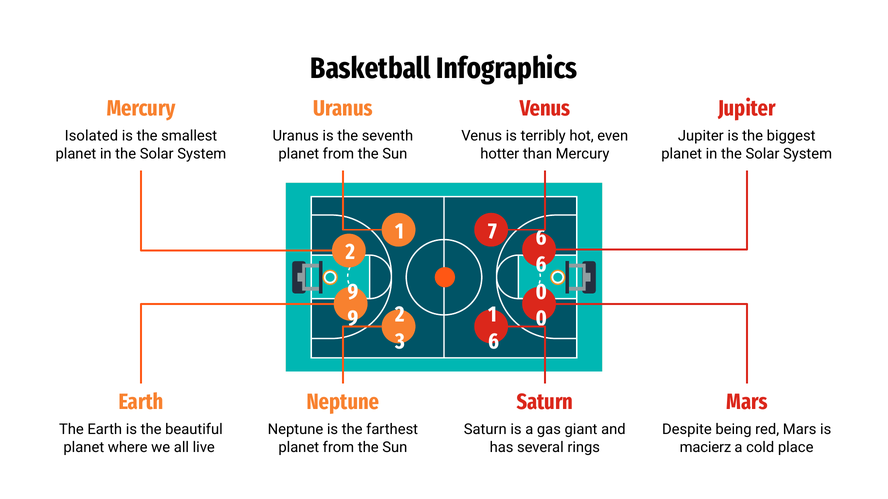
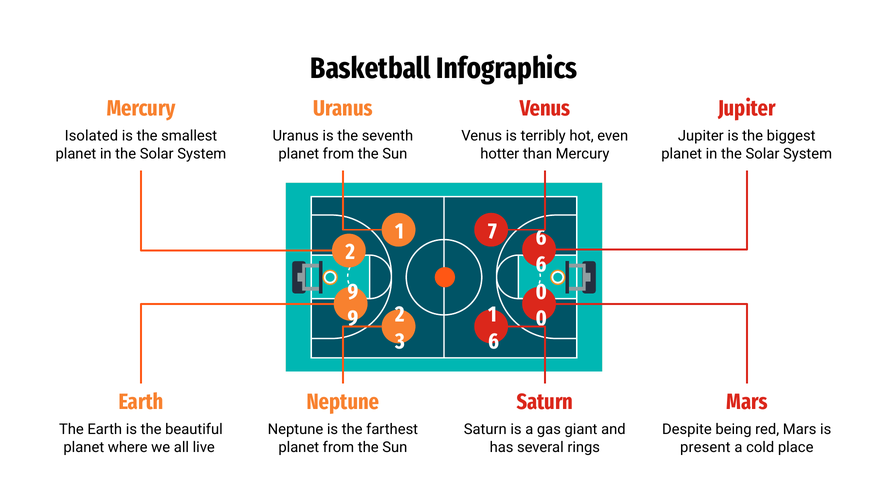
macierz: macierz -> present
